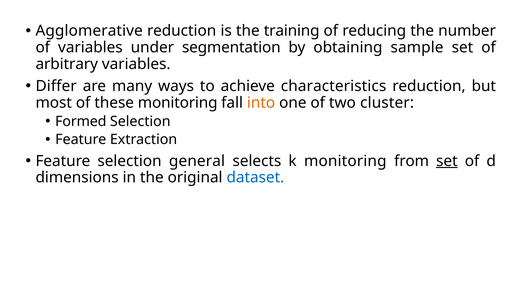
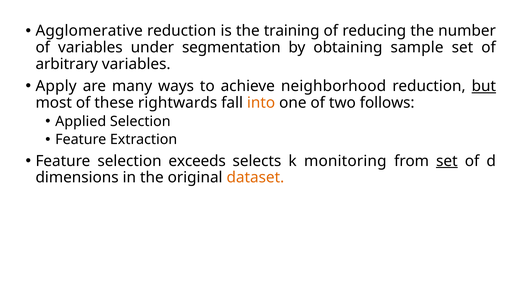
Differ: Differ -> Apply
characteristics: characteristics -> neighborhood
but underline: none -> present
these monitoring: monitoring -> rightwards
cluster: cluster -> follows
Formed: Formed -> Applied
general: general -> exceeds
dataset colour: blue -> orange
